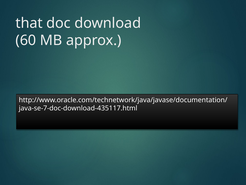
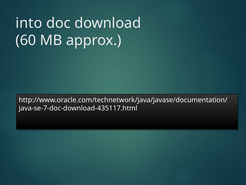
that: that -> into
